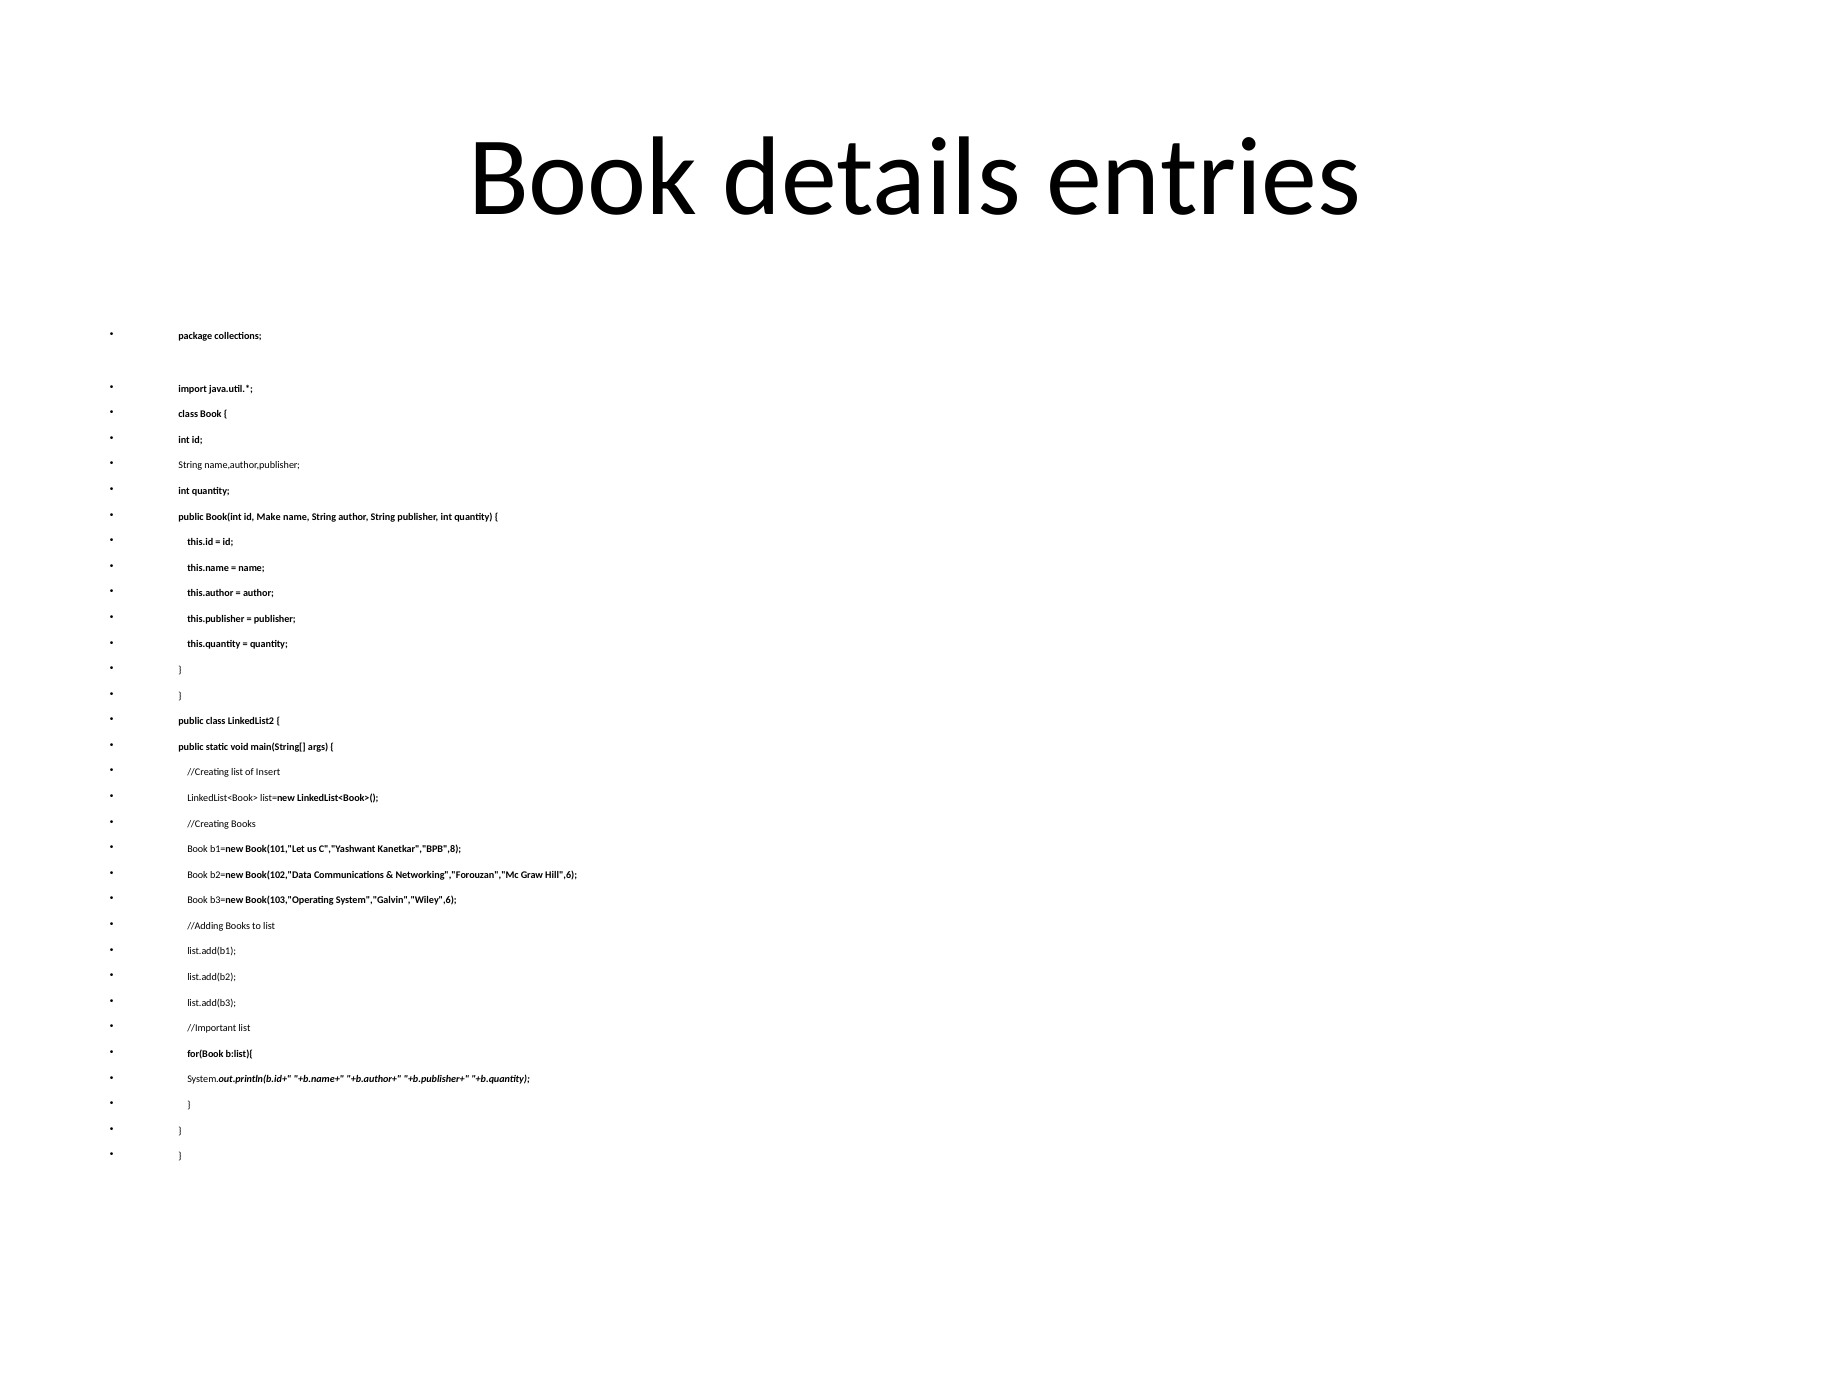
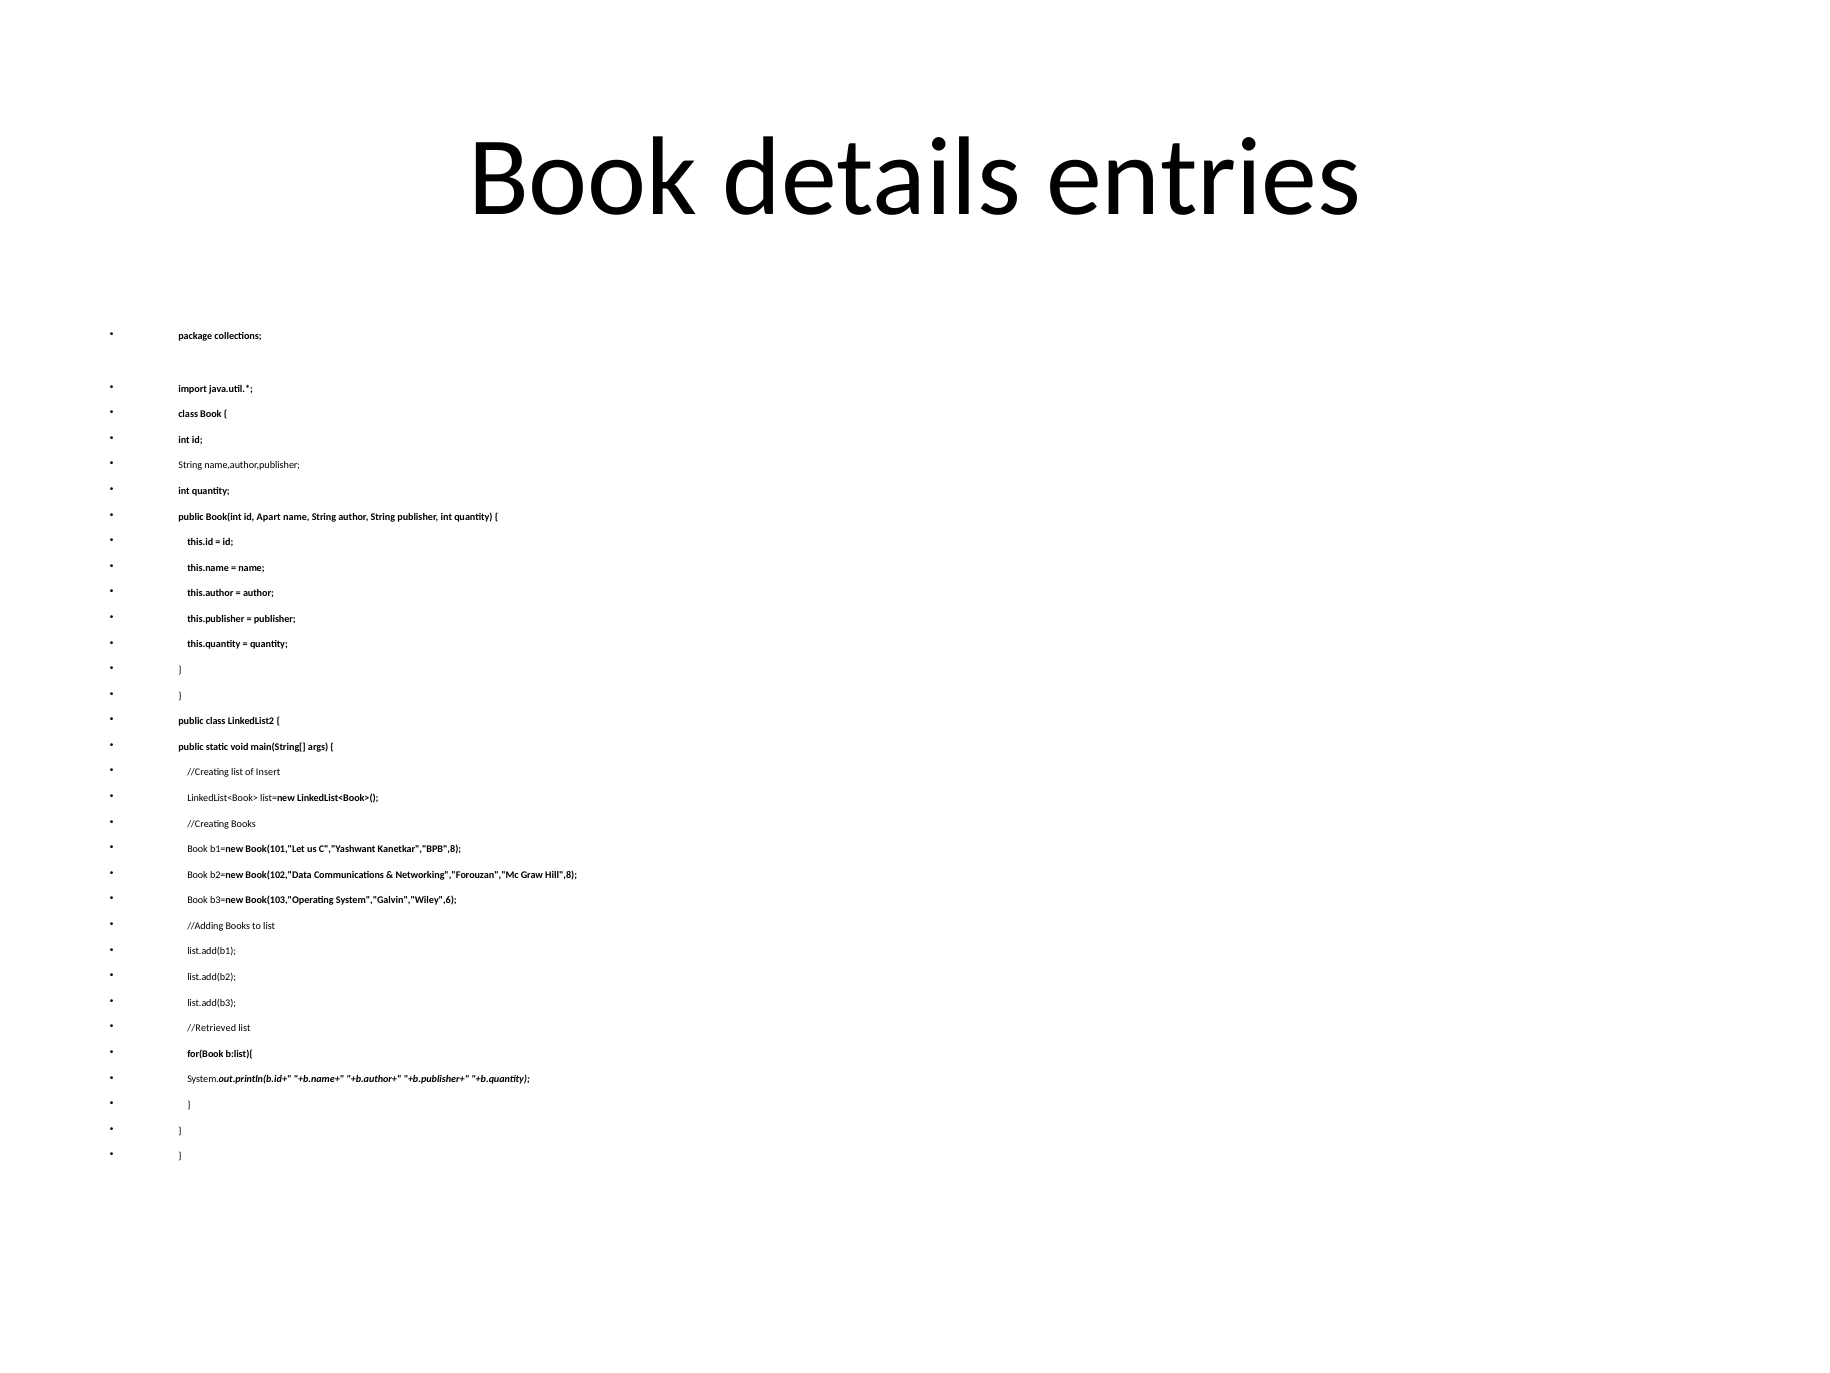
Make: Make -> Apart
Hill",6: Hill",6 -> Hill",8
//Important: //Important -> //Retrieved
